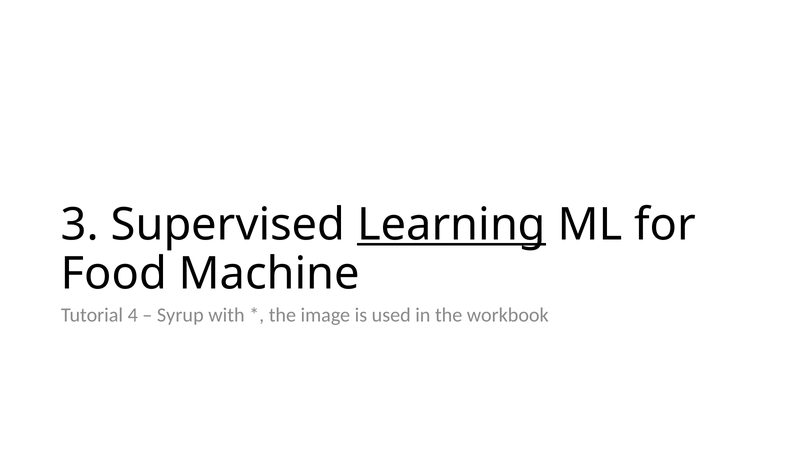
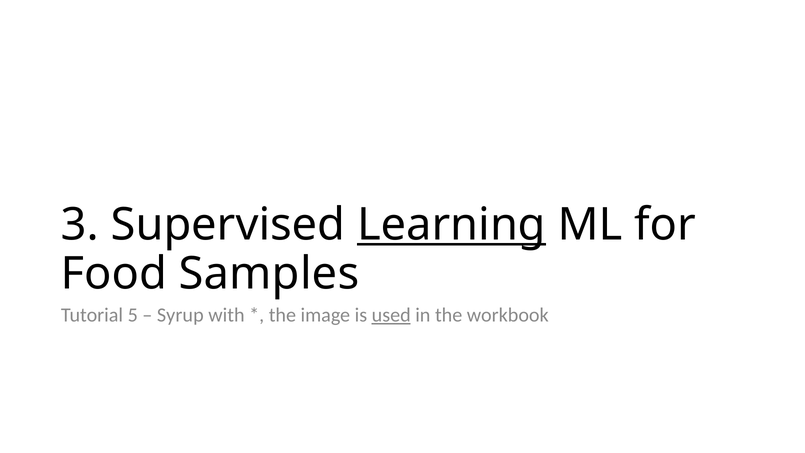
Machine: Machine -> Samples
4: 4 -> 5
used underline: none -> present
